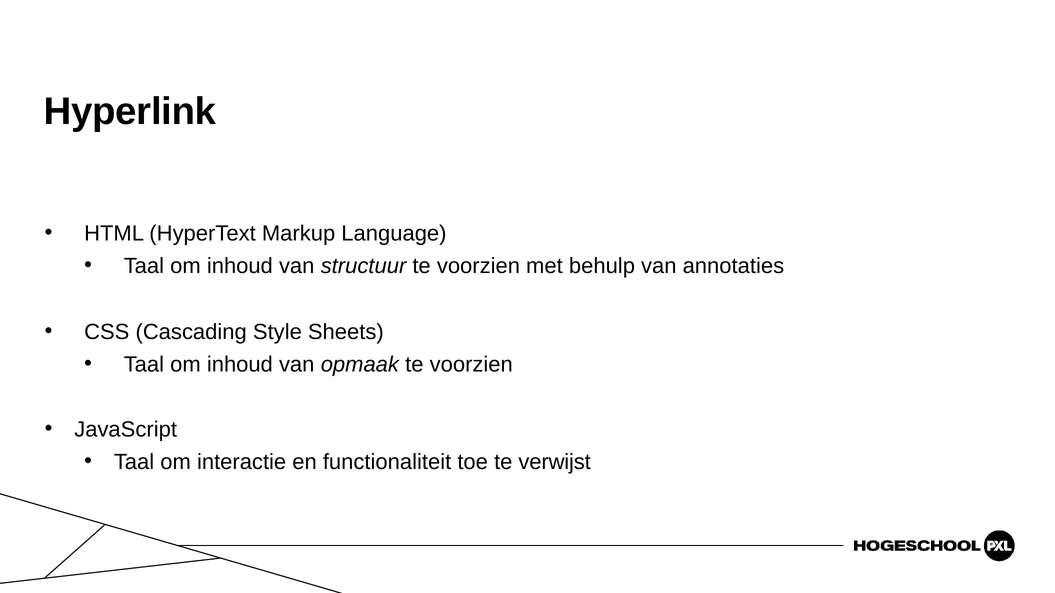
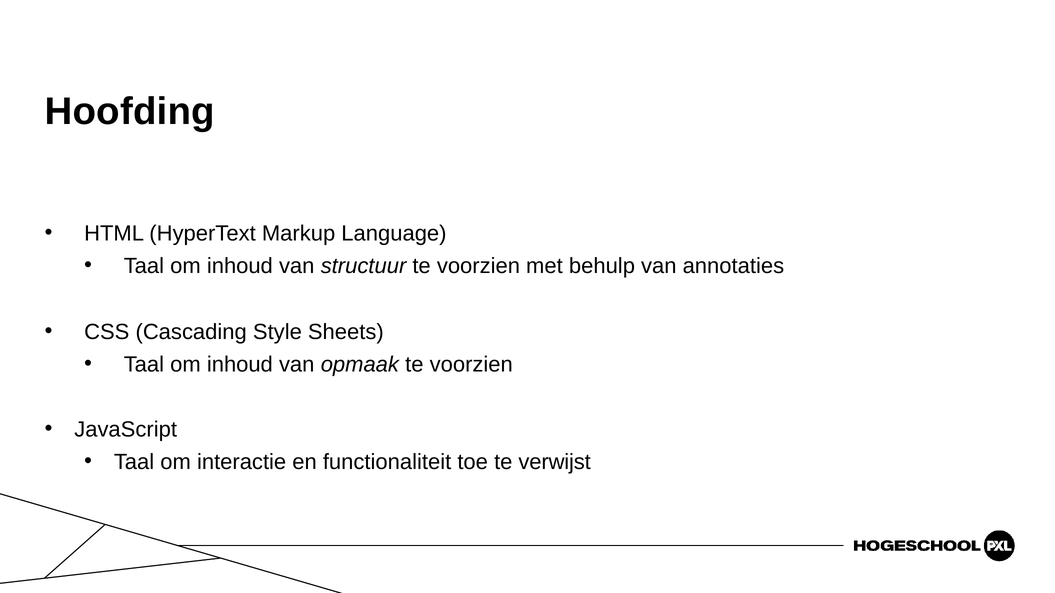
Hyperlink: Hyperlink -> Hoofding
